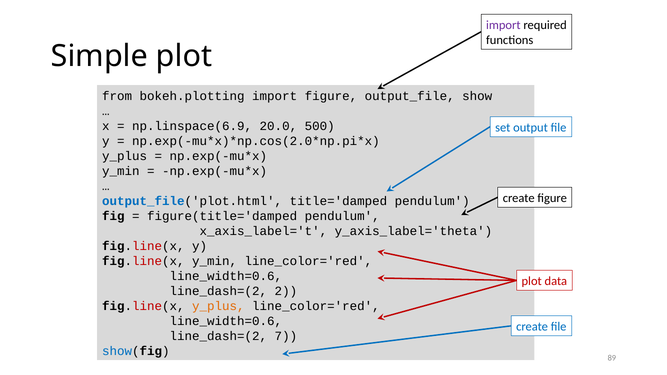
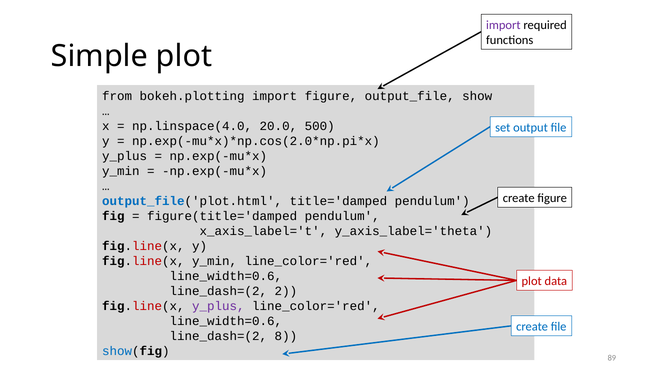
np.linspace(6.9: np.linspace(6.9 -> np.linspace(4.0
y_plus at (218, 306) colour: orange -> purple
7: 7 -> 8
